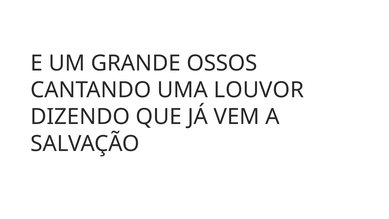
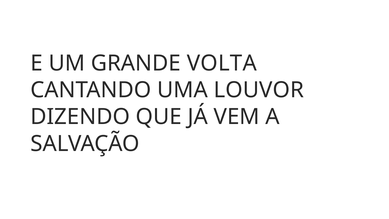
OSSOS: OSSOS -> VOLTA
